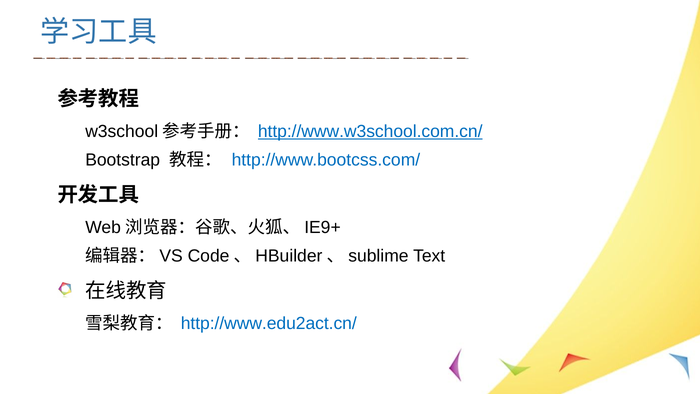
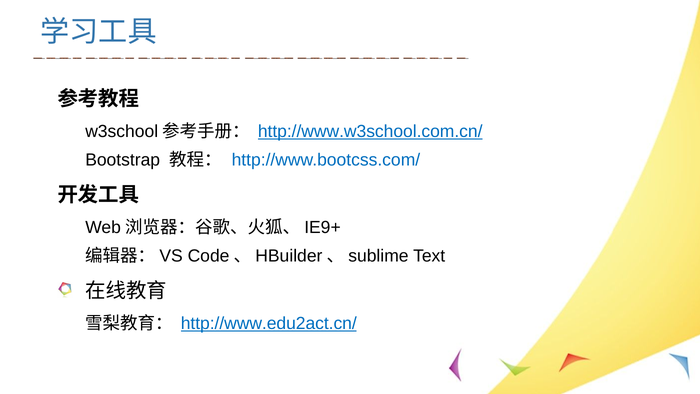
http://www.edu2act.cn/ underline: none -> present
